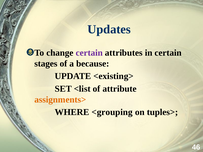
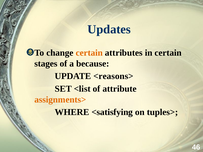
certain at (89, 53) colour: purple -> orange
<existing>: <existing> -> <reasons>
<grouping: <grouping -> <satisfying
